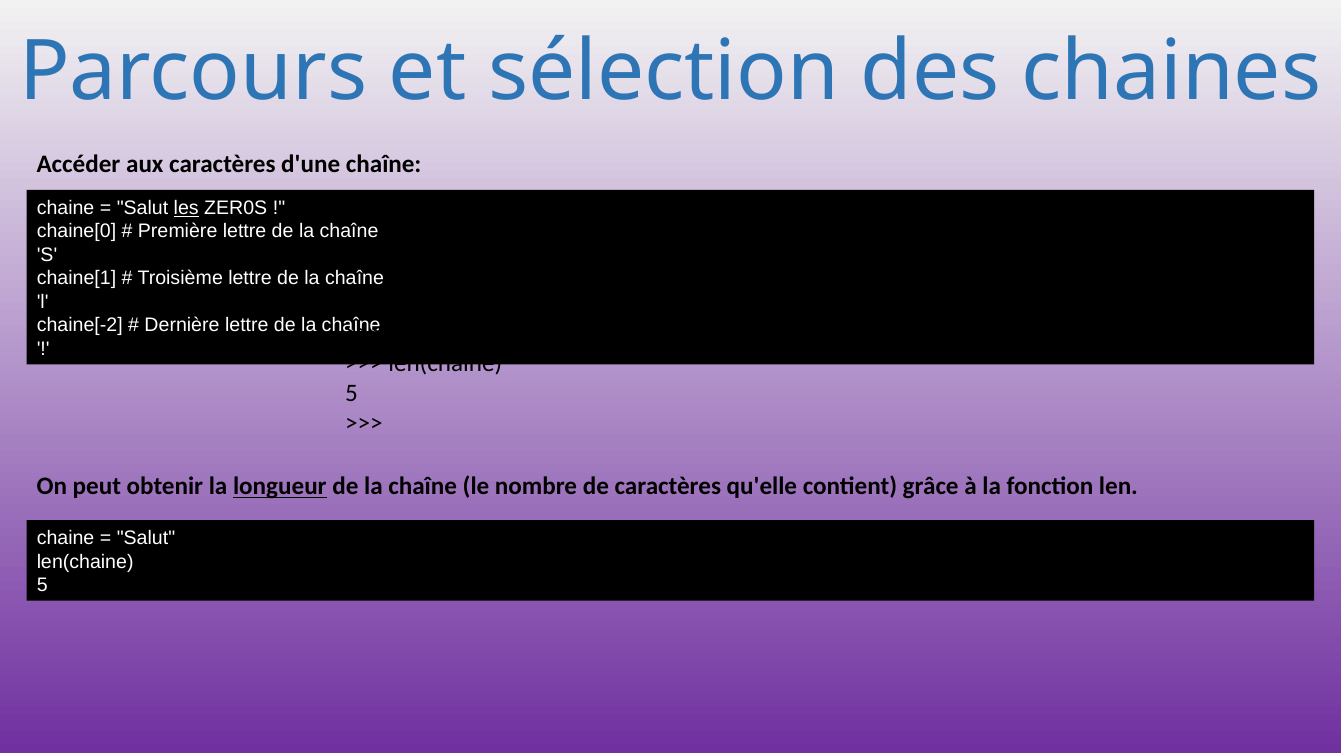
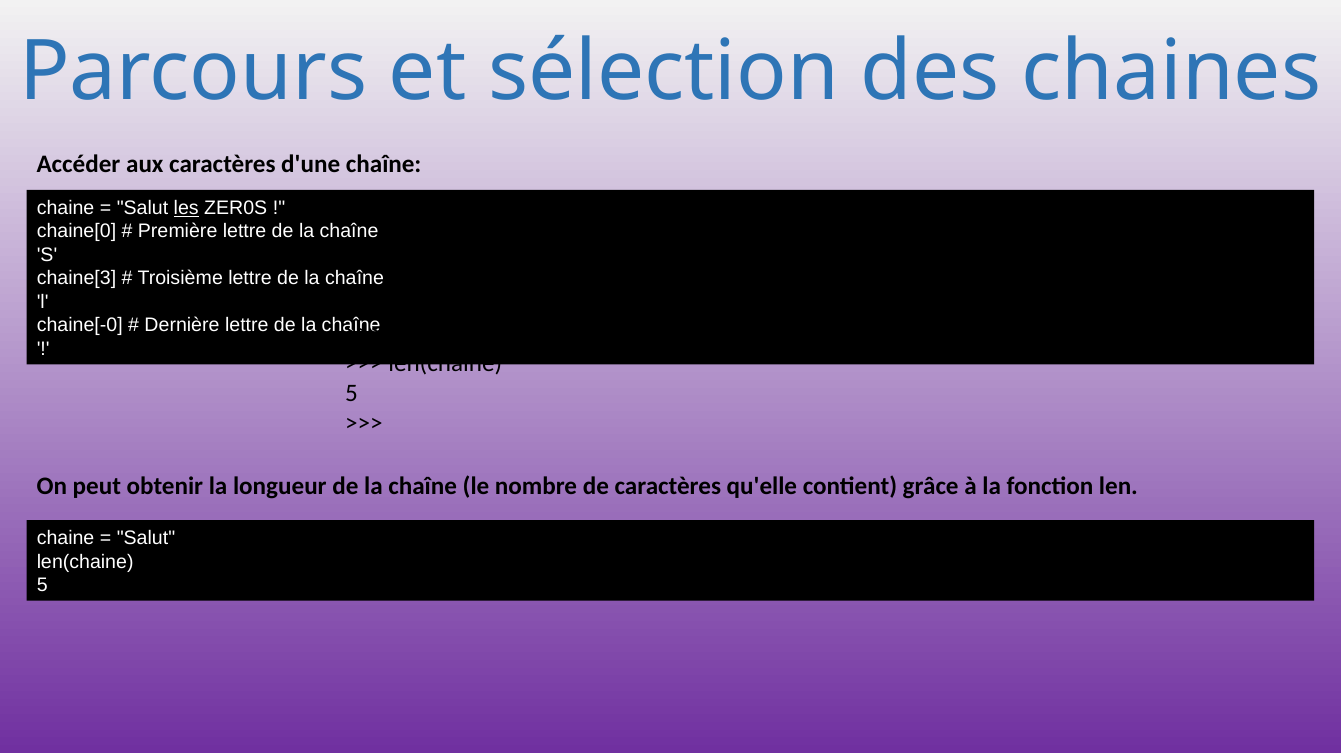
chaine[1: chaine[1 -> chaine[3
chaine[-2: chaine[-2 -> chaine[-0
longueur underline: present -> none
